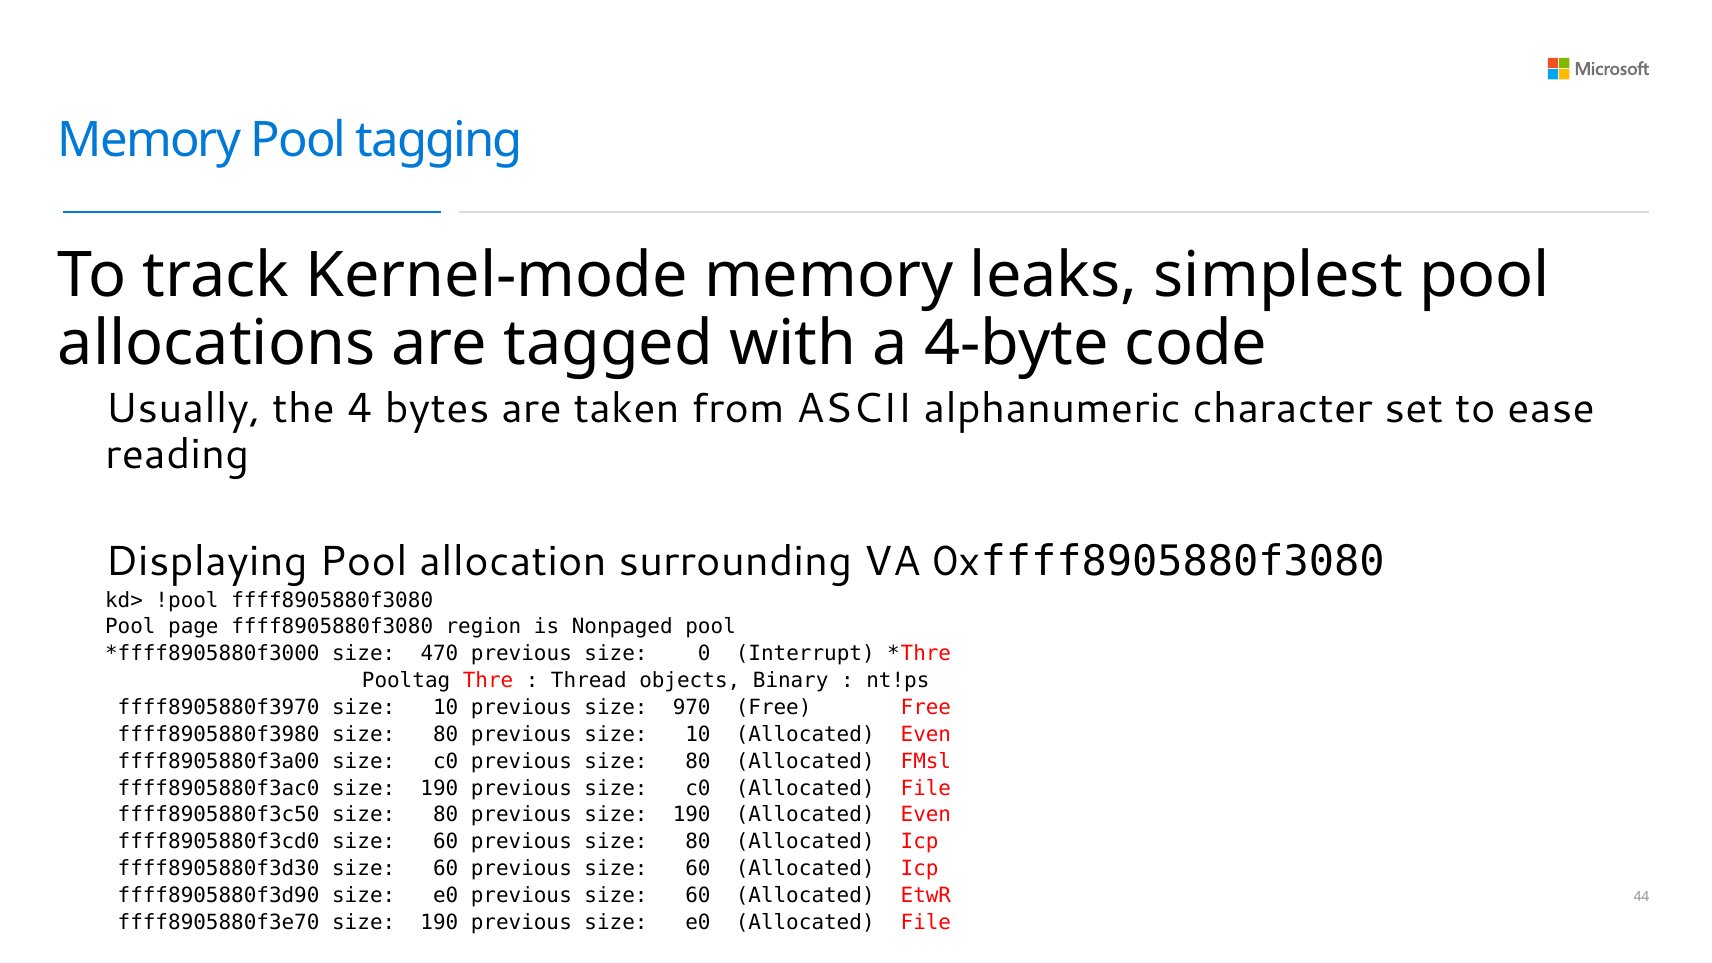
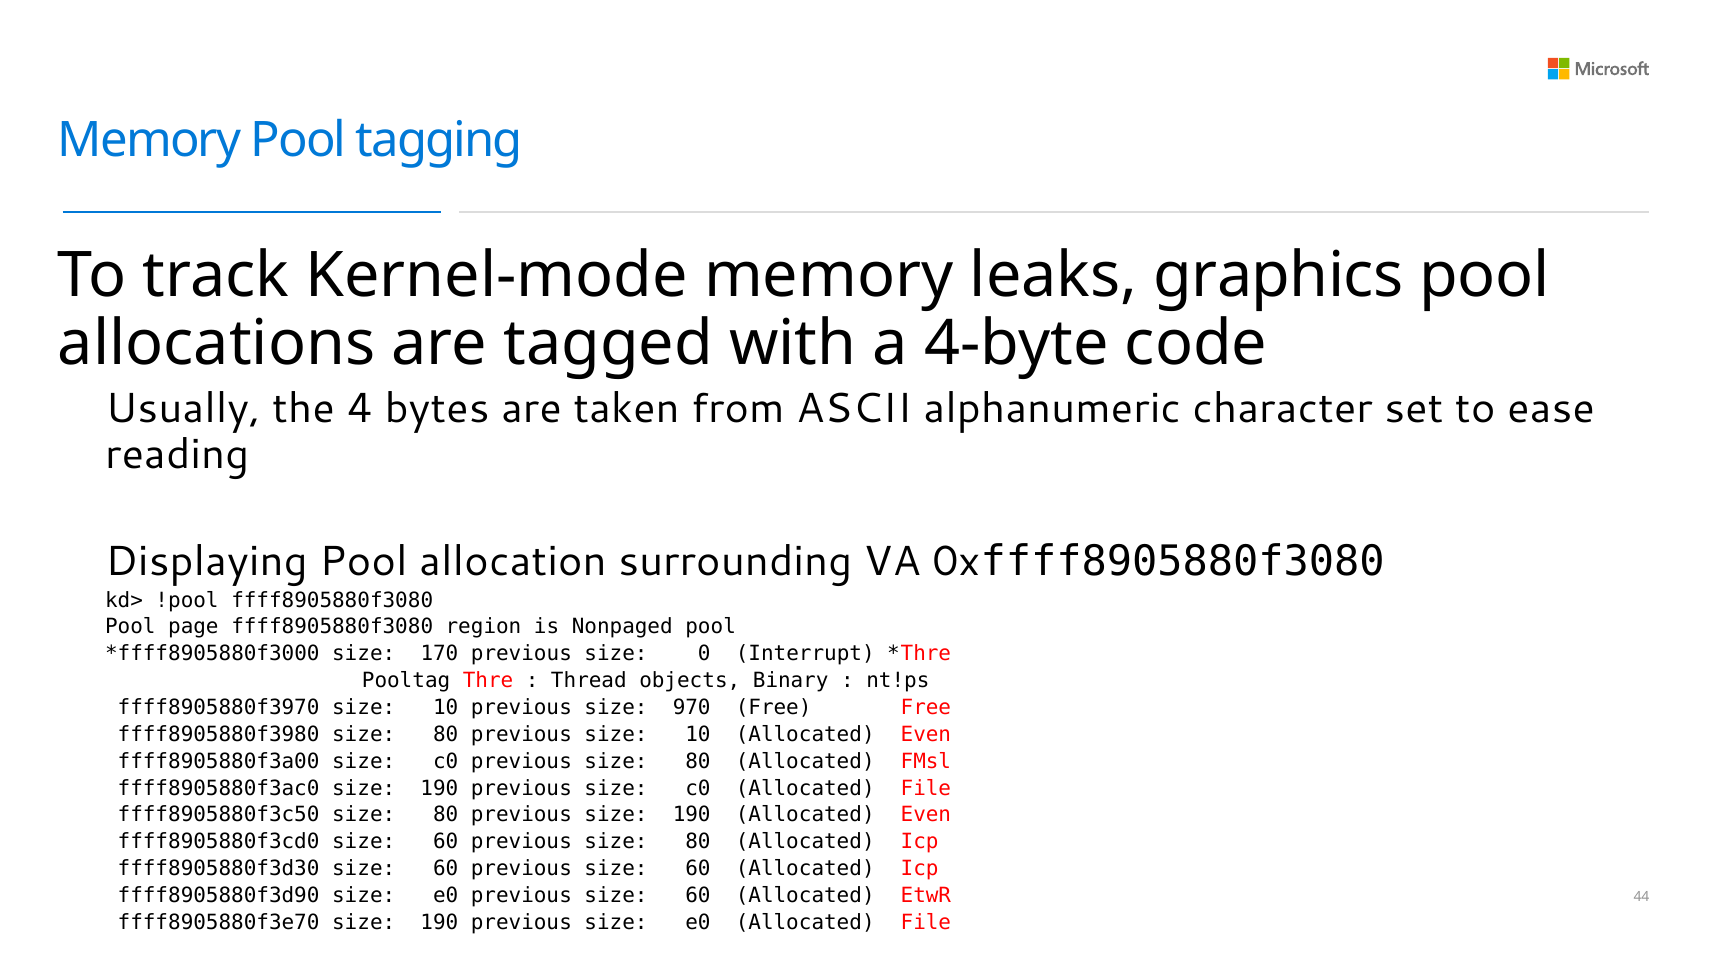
simplest: simplest -> graphics
470: 470 -> 170
